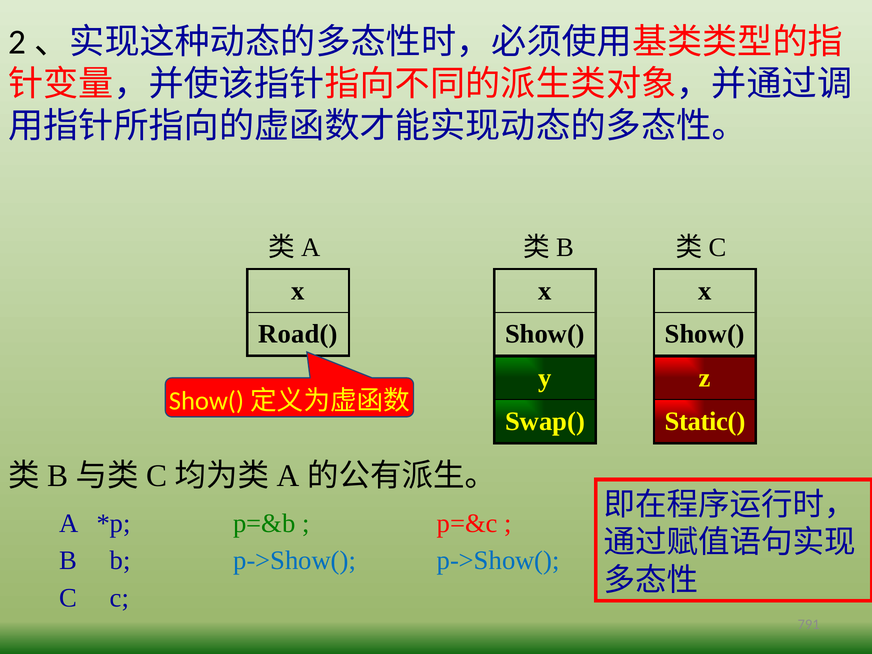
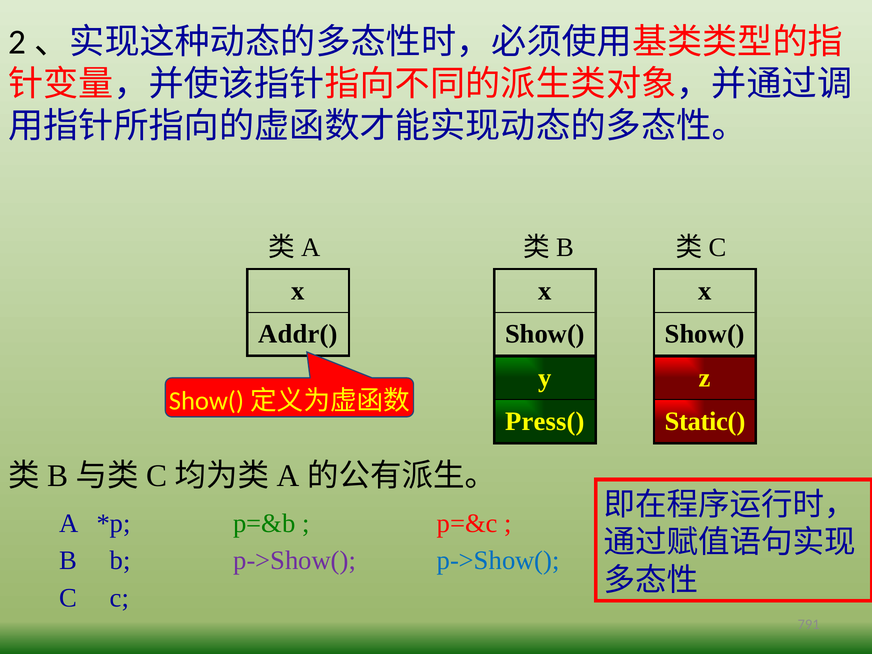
Road(: Road( -> Addr(
Swap(: Swap( -> Press(
p->Show( at (295, 561) colour: blue -> purple
